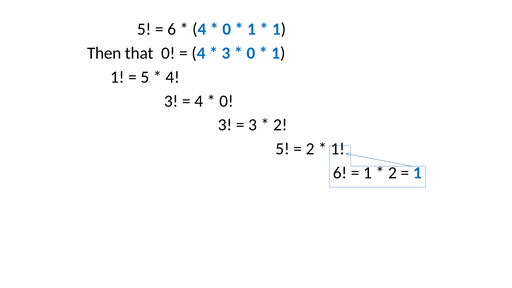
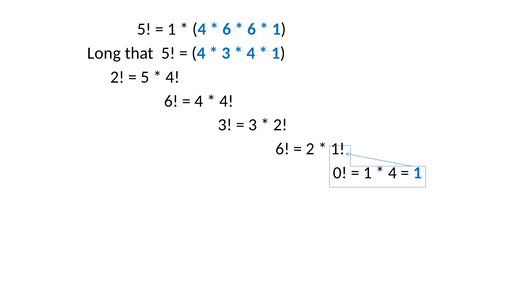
6 at (172, 29): 6 -> 1
0 at (227, 29): 0 -> 6
1 at (252, 29): 1 -> 6
Then: Then -> Long
that 0: 0 -> 5
0 at (251, 53): 0 -> 4
1 at (117, 77): 1 -> 2
3 at (171, 101): 3 -> 6
0 at (226, 101): 0 -> 4
5 at (282, 149): 5 -> 6
6 at (340, 173): 6 -> 0
2 at (392, 173): 2 -> 4
